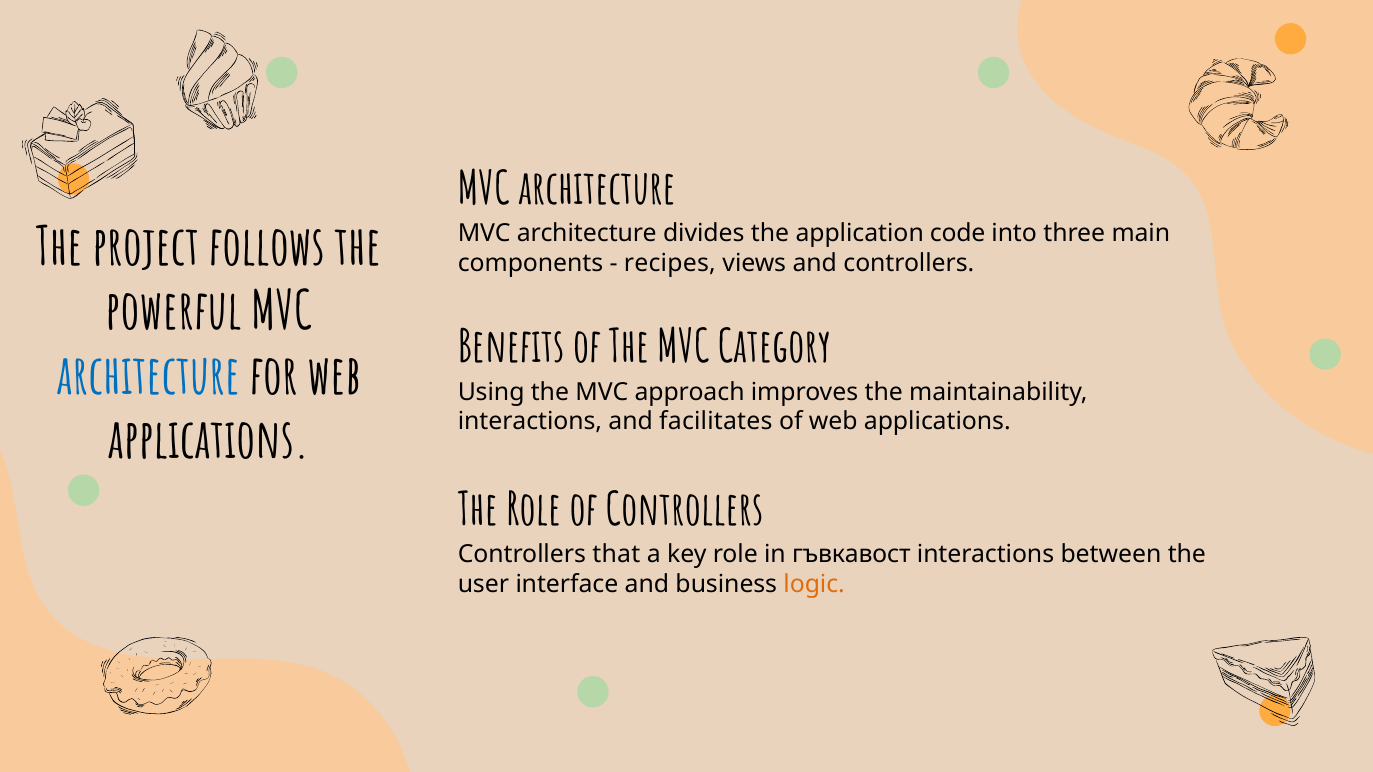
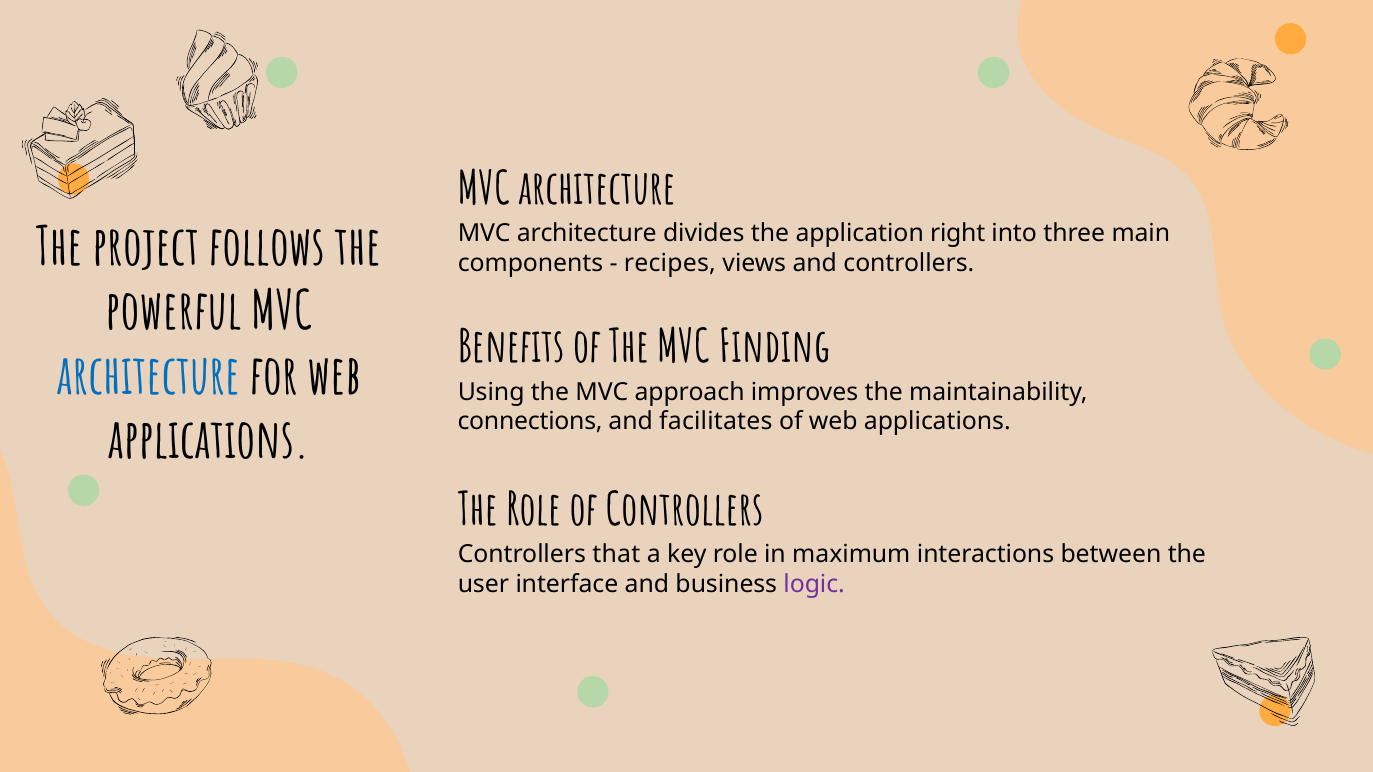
code: code -> right
Category: Category -> Finding
interactions at (530, 422): interactions -> connections
гъвкавост: гъвкавост -> maximum
logic colour: orange -> purple
